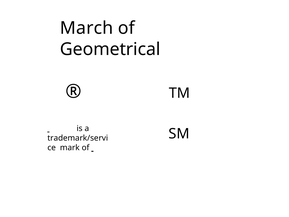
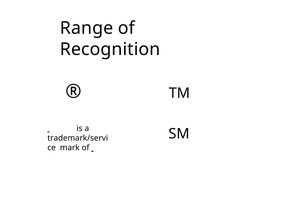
March: March -> Range
Geometrical: Geometrical -> Recognition
